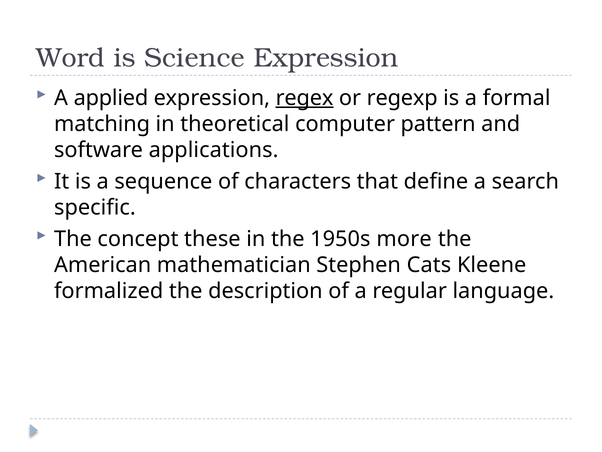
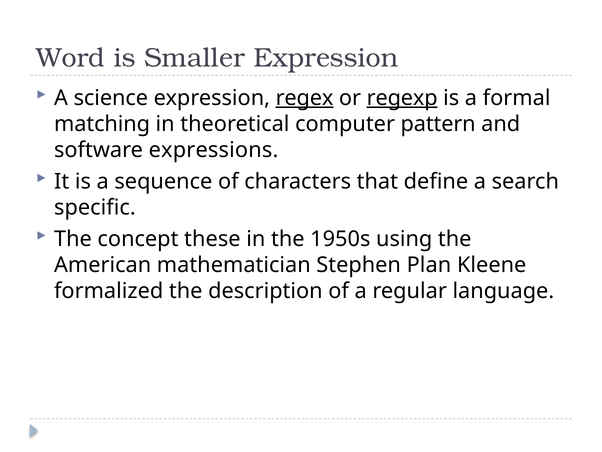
Science: Science -> Smaller
applied: applied -> science
regexp underline: none -> present
applications: applications -> expressions
more: more -> using
Cats: Cats -> Plan
